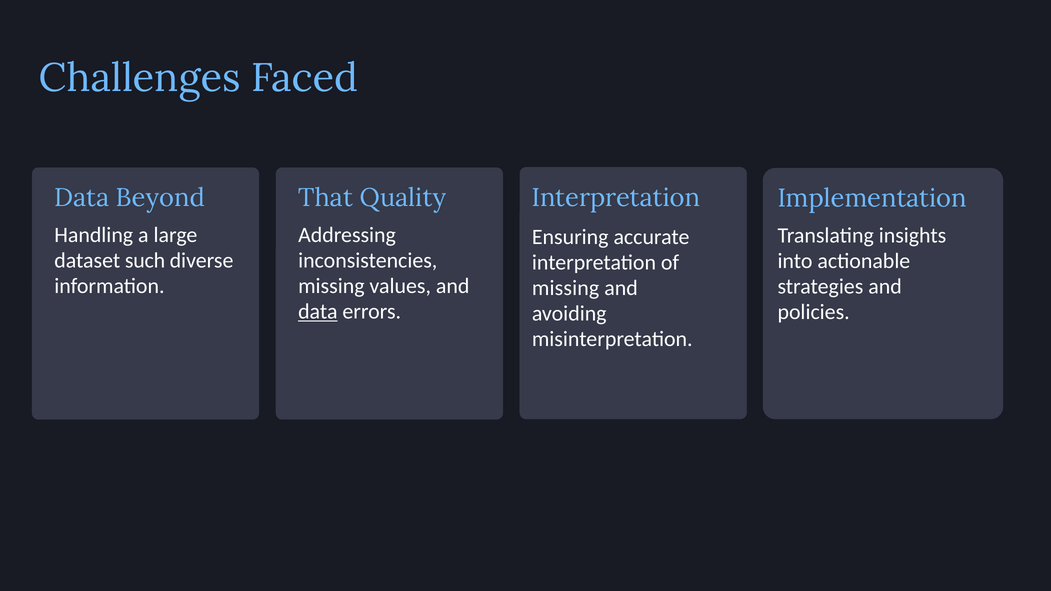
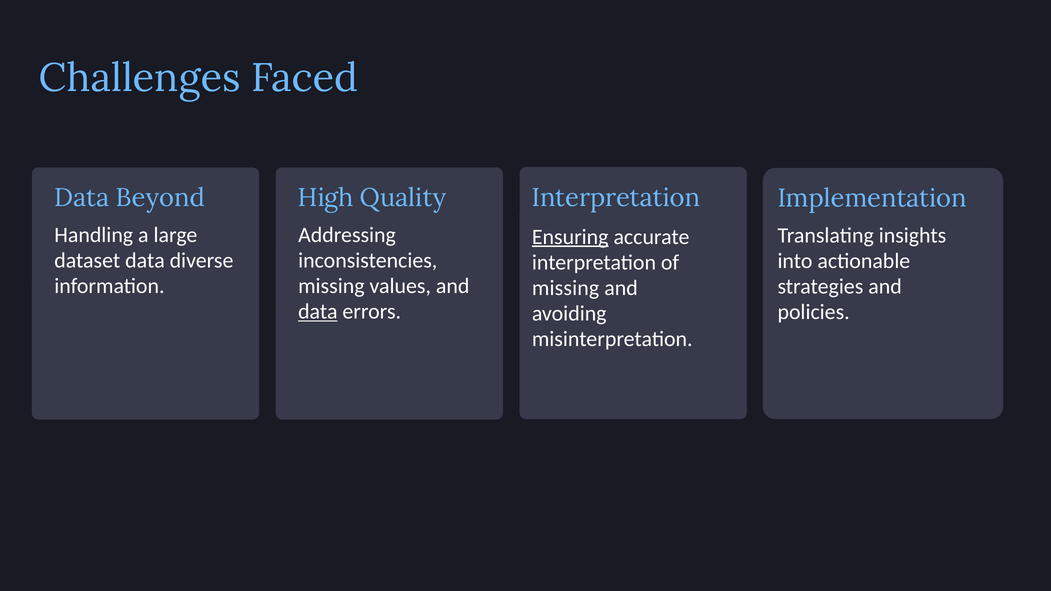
That: That -> High
Ensuring underline: none -> present
dataset such: such -> data
